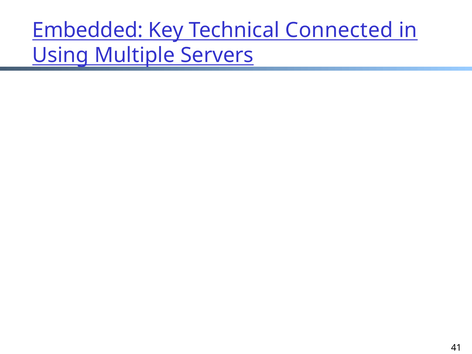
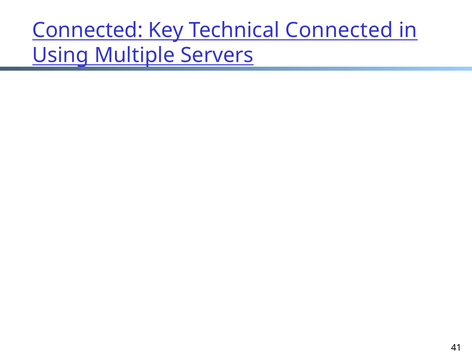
Embedded at (88, 30): Embedded -> Connected
